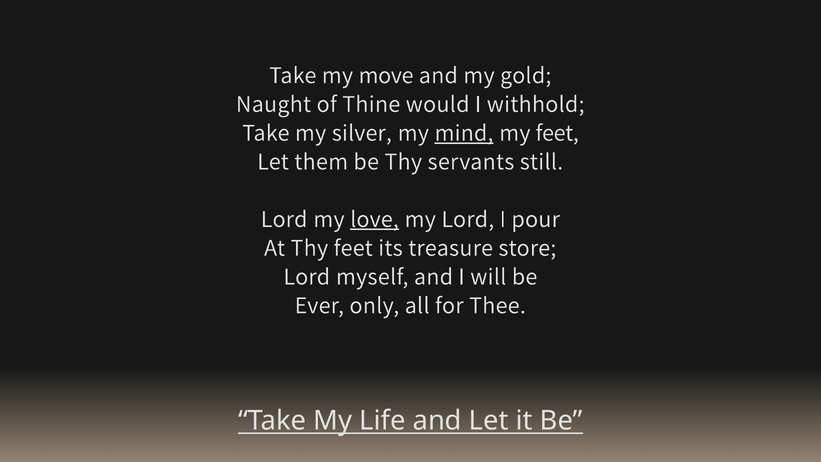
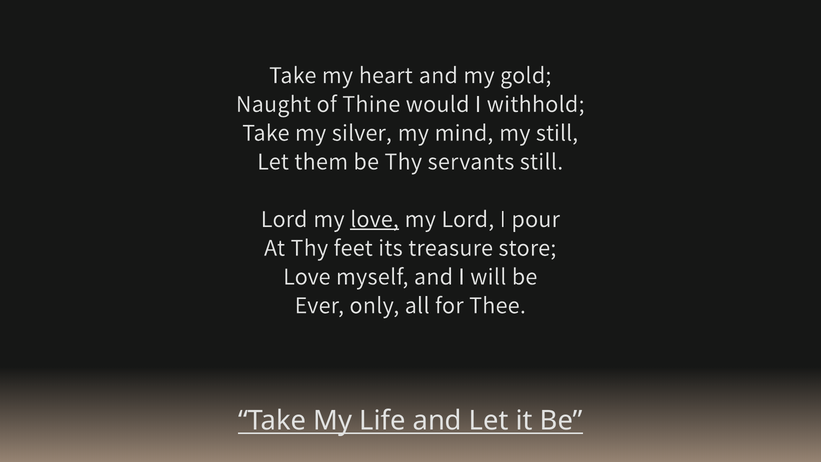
move: move -> heart
mind underline: present -> none
my feet: feet -> still
Lord at (307, 276): Lord -> Love
